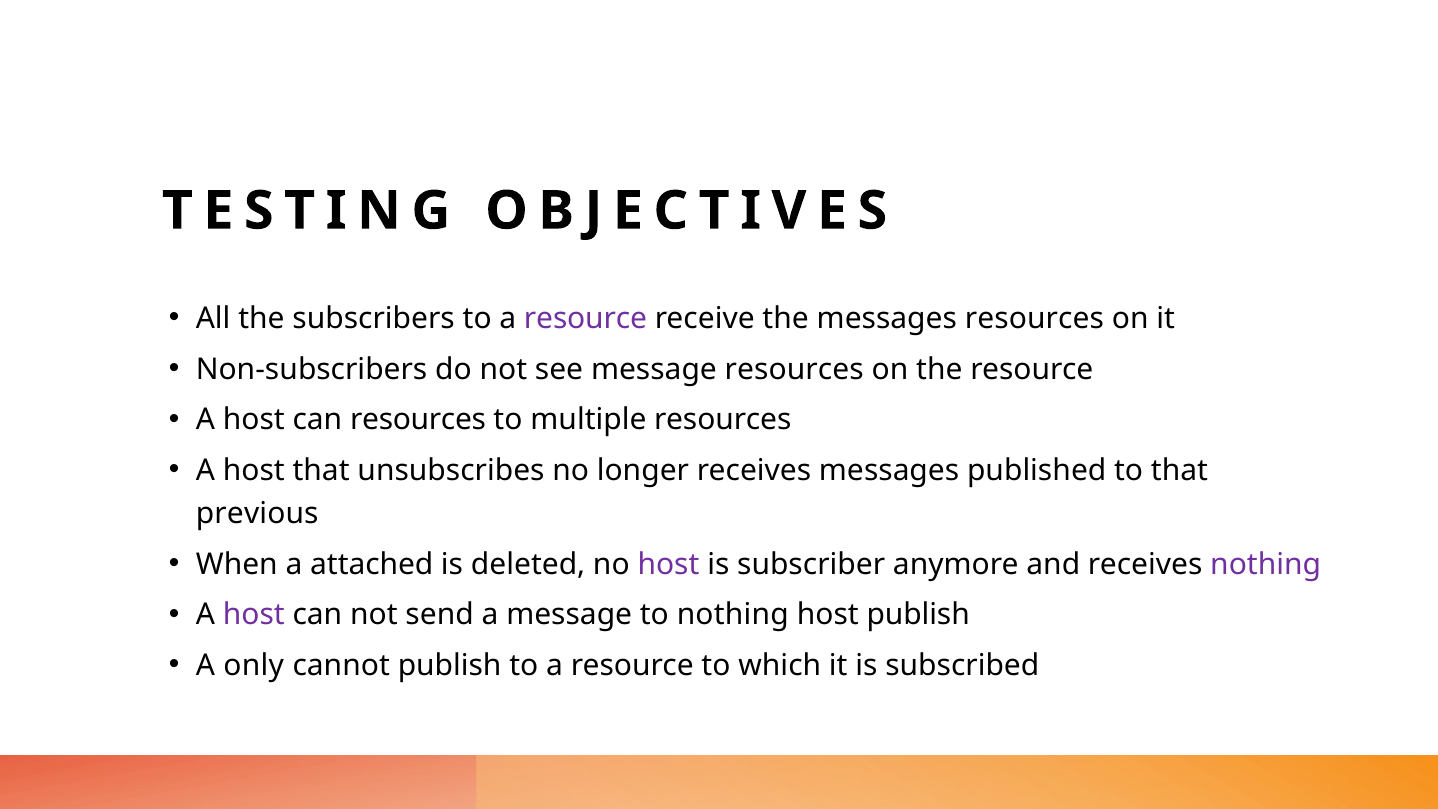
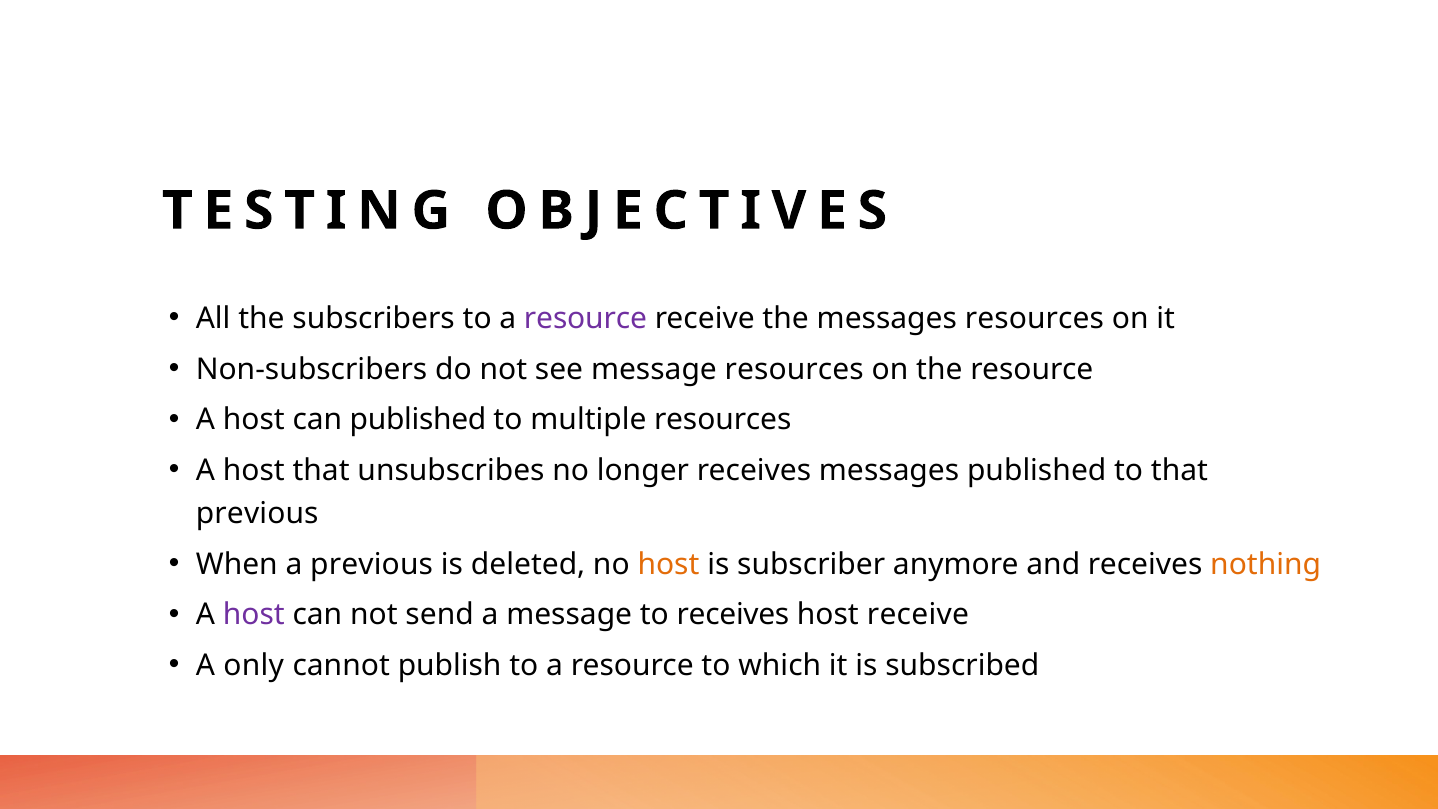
can resources: resources -> published
a attached: attached -> previous
host at (668, 564) colour: purple -> orange
nothing at (1266, 564) colour: purple -> orange
to nothing: nothing -> receives
host publish: publish -> receive
